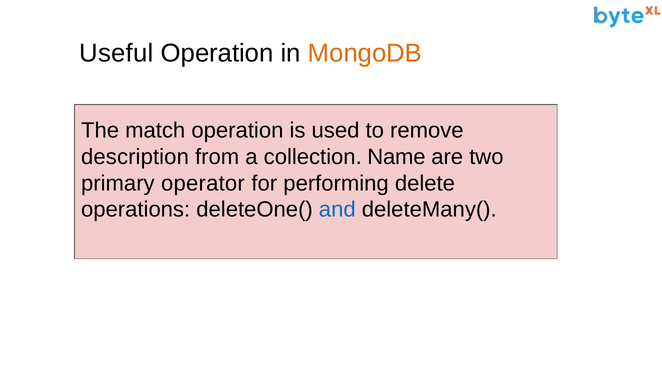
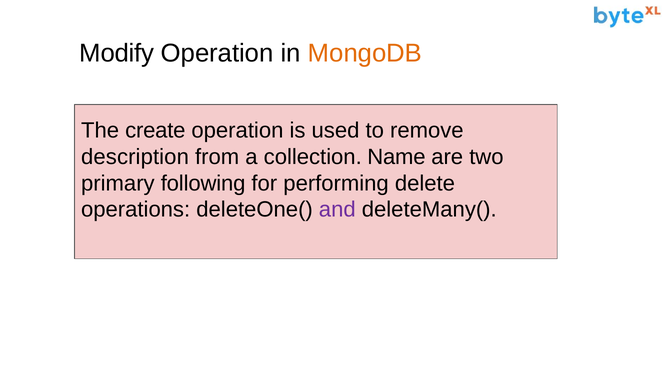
Useful: Useful -> Modify
match: match -> create
operator: operator -> following
and colour: blue -> purple
